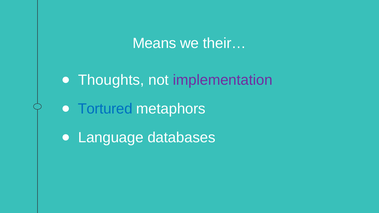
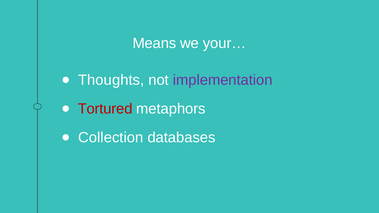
their…: their… -> your…
Tortured colour: blue -> red
Language: Language -> Collection
